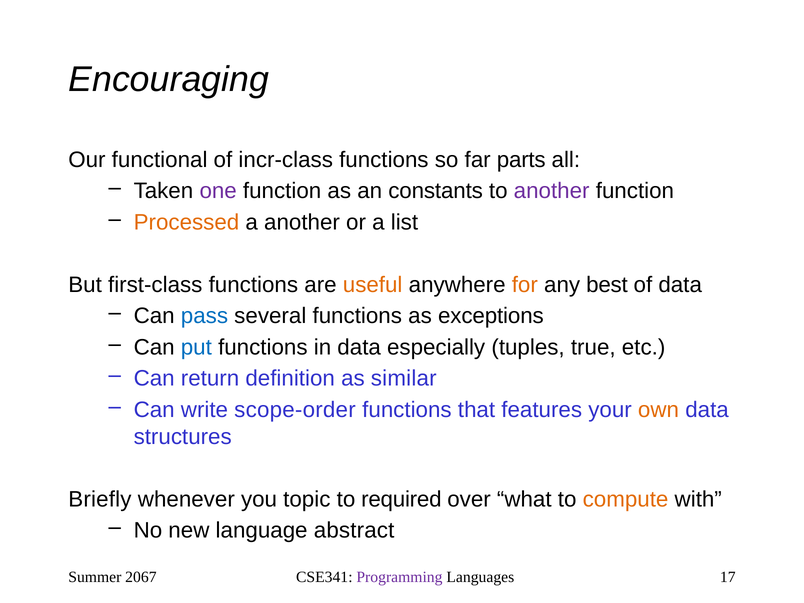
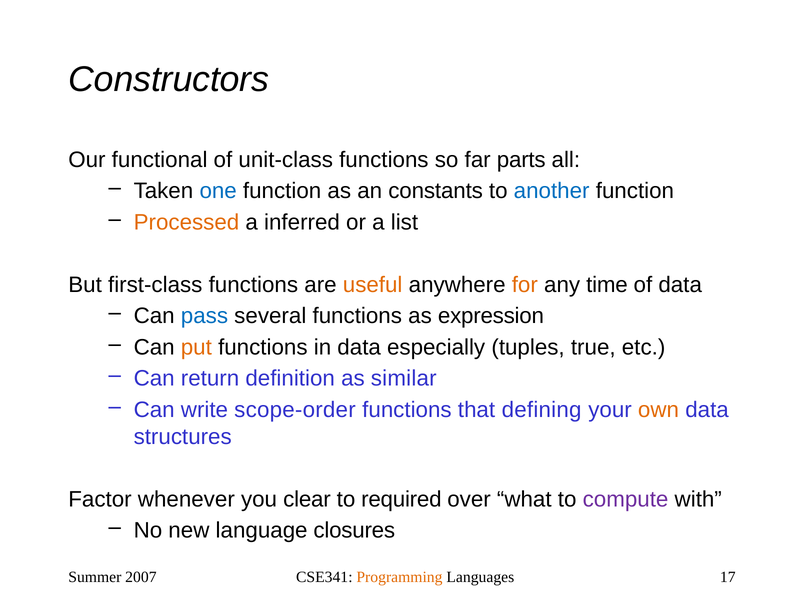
Encouraging: Encouraging -> Constructors
incr-class: incr-class -> unit-class
one colour: purple -> blue
another at (552, 191) colour: purple -> blue
a another: another -> inferred
best: best -> time
exceptions: exceptions -> expression
put colour: blue -> orange
features: features -> defining
Briefly: Briefly -> Factor
topic: topic -> clear
compute colour: orange -> purple
abstract: abstract -> closures
2067: 2067 -> 2007
Programming colour: purple -> orange
